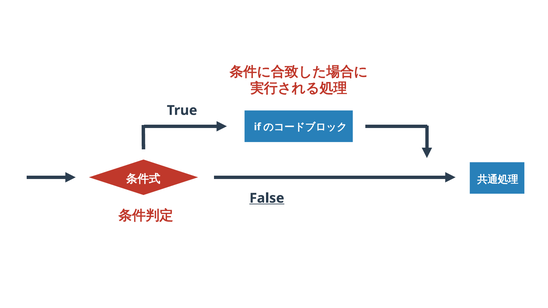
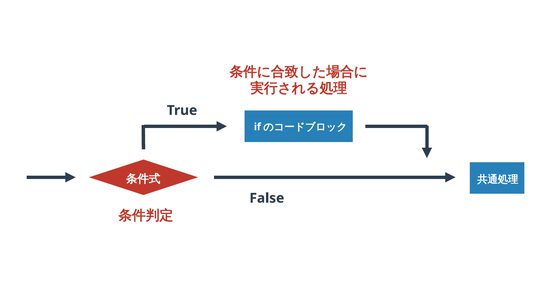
False underline: present -> none
